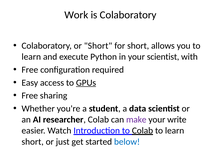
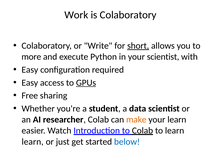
or Short: Short -> Write
short at (138, 46) underline: none -> present
learn at (31, 57): learn -> more
Free at (30, 70): Free -> Easy
make colour: purple -> orange
your write: write -> learn
short at (33, 142): short -> learn
